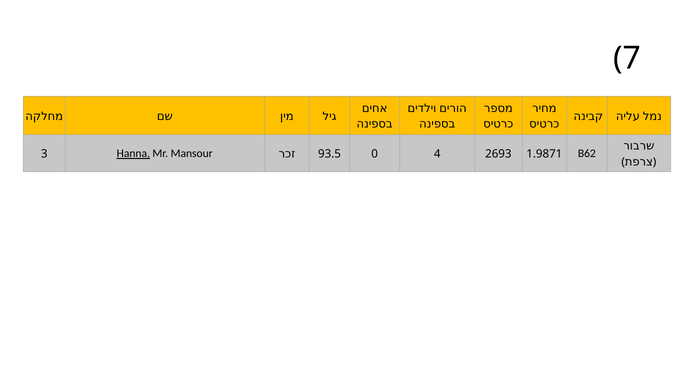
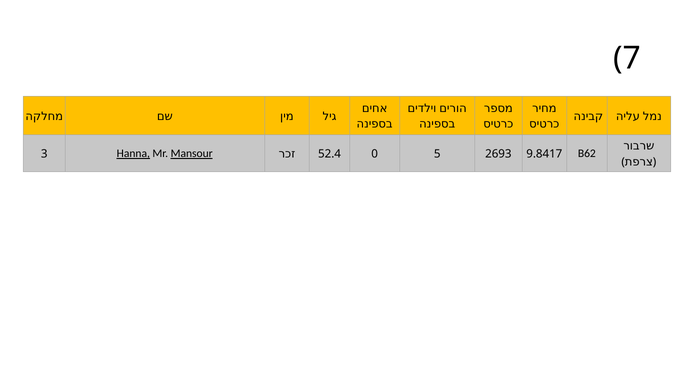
Mansour underline: none -> present
93.5: 93.5 -> 52.4
4: 4 -> 5
1.9871: 1.9871 -> 9.8417
